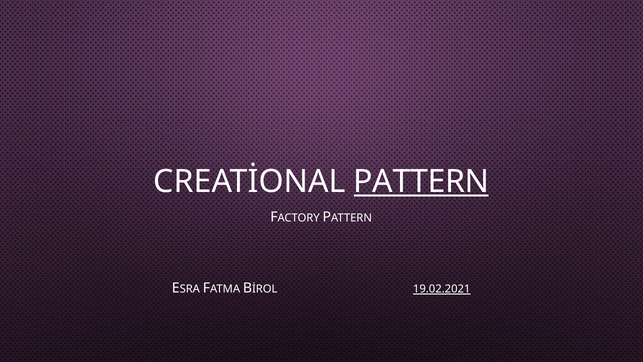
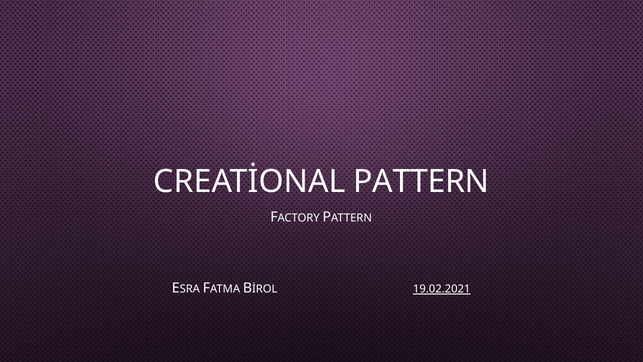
PATTERN underline: present -> none
